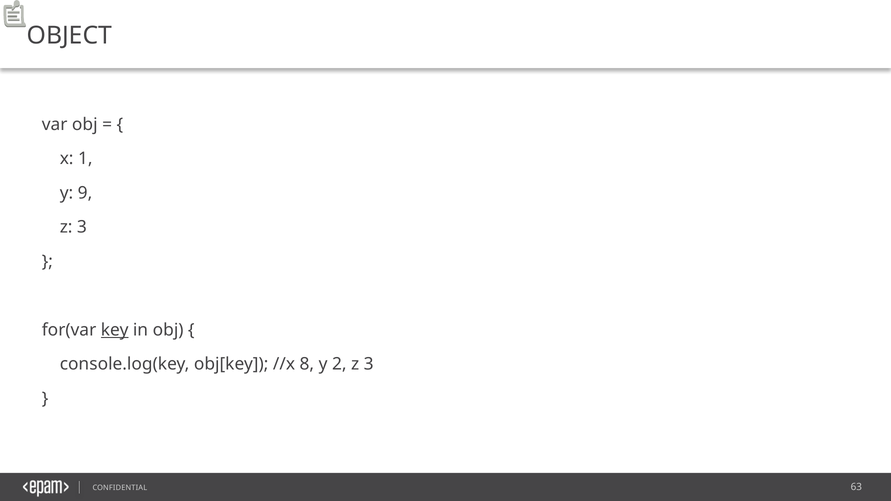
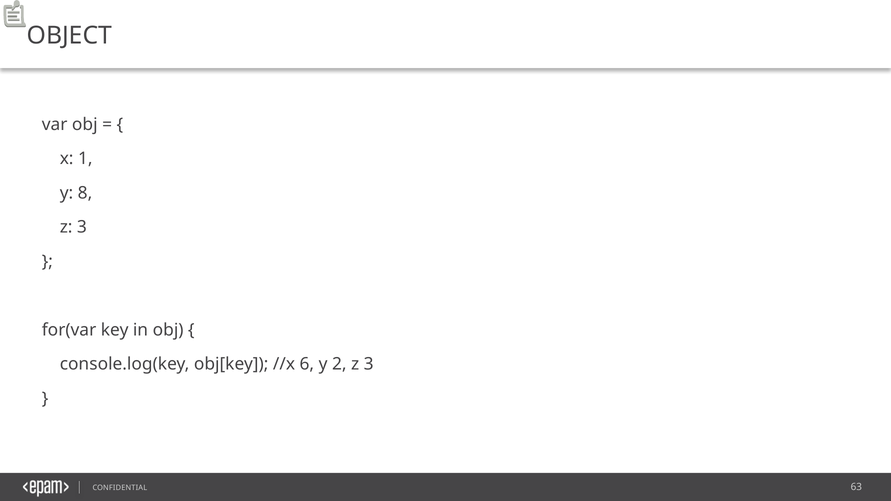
9: 9 -> 8
key underline: present -> none
8: 8 -> 6
